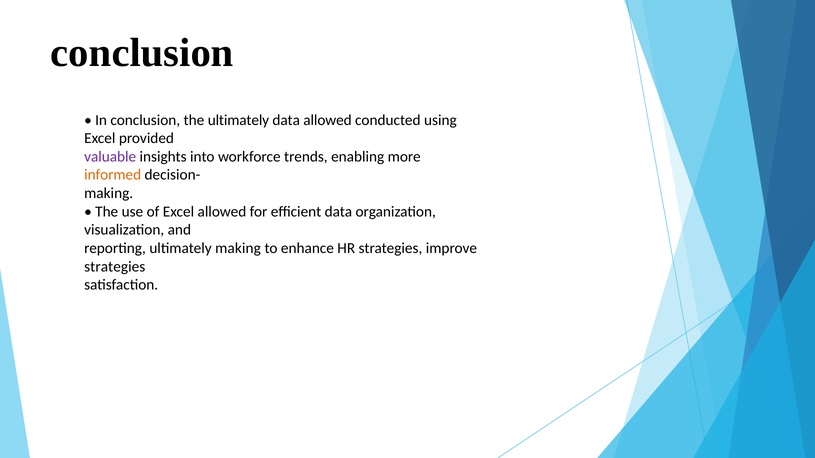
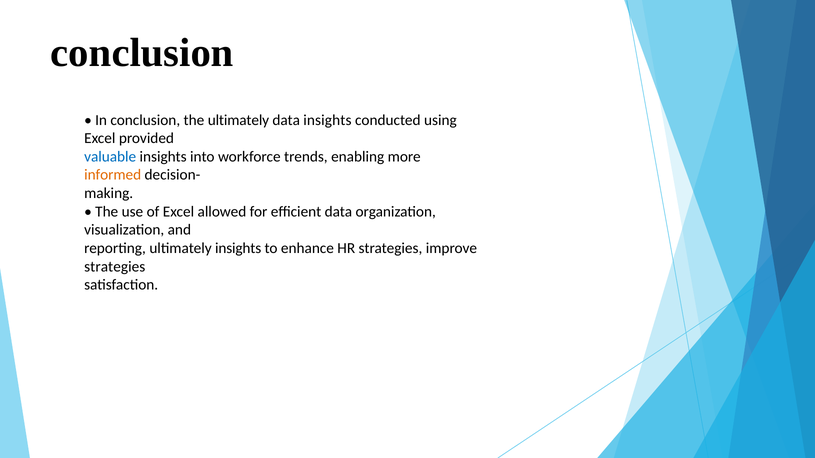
data allowed: allowed -> insights
valuable colour: purple -> blue
ultimately making: making -> insights
